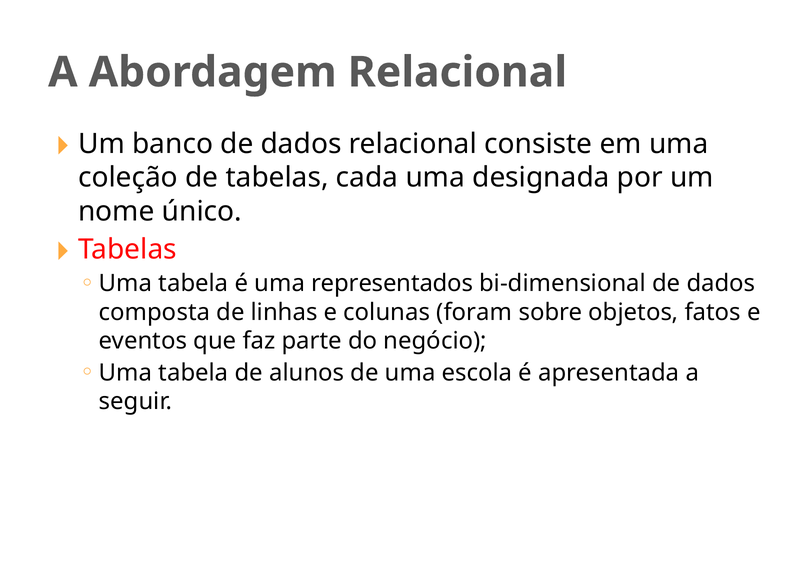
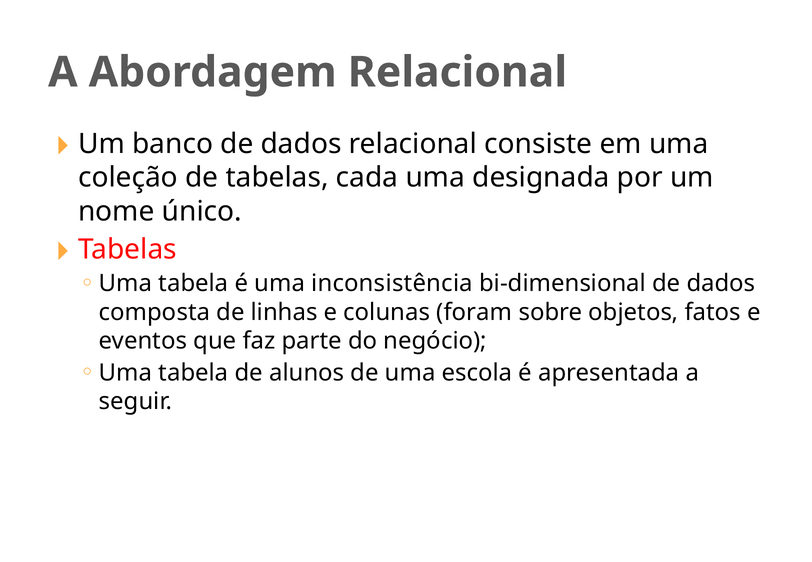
representados: representados -> inconsistência
